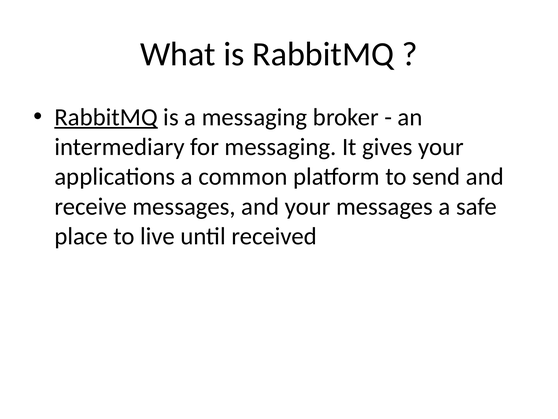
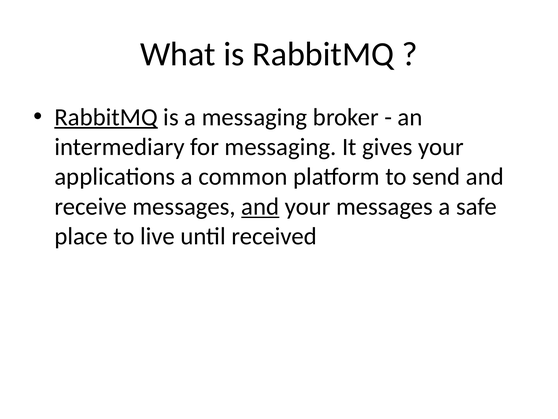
and at (260, 206) underline: none -> present
